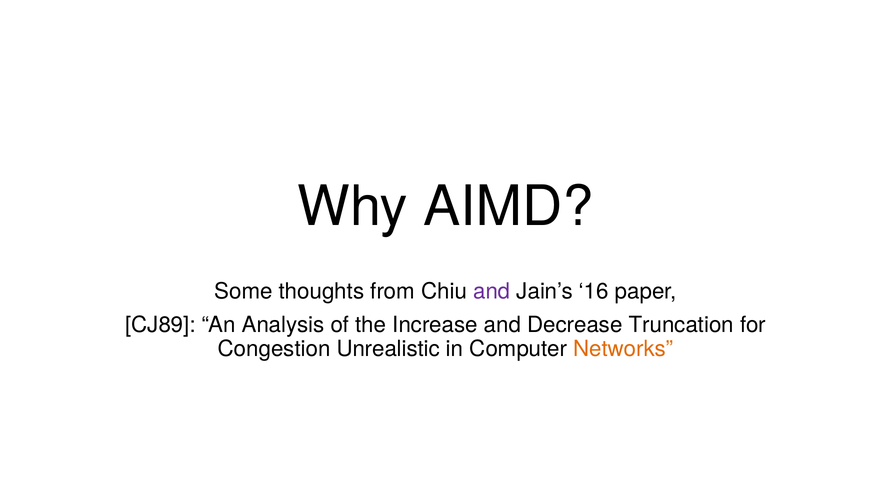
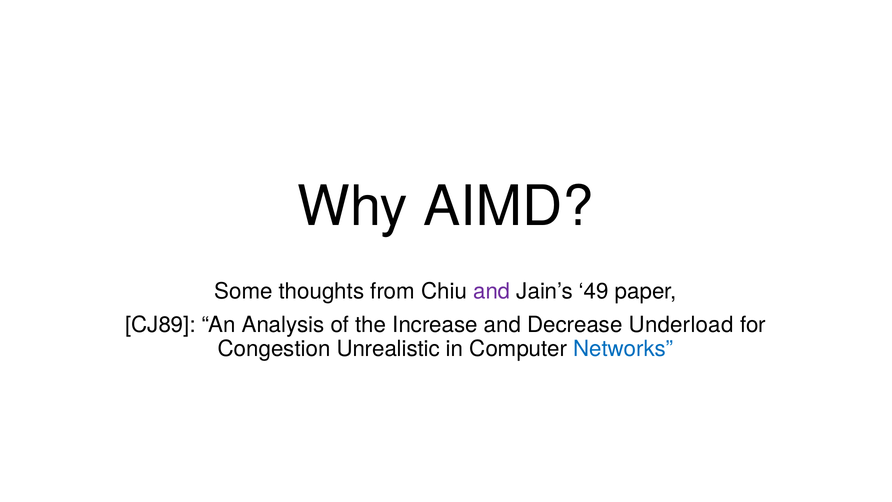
16: 16 -> 49
Truncation: Truncation -> Underload
Networks colour: orange -> blue
